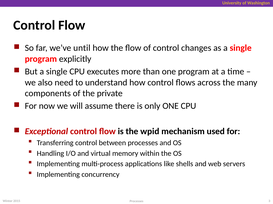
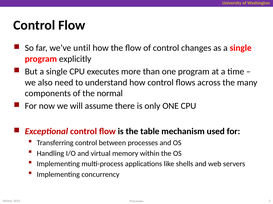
private: private -> normal
wpid: wpid -> table
